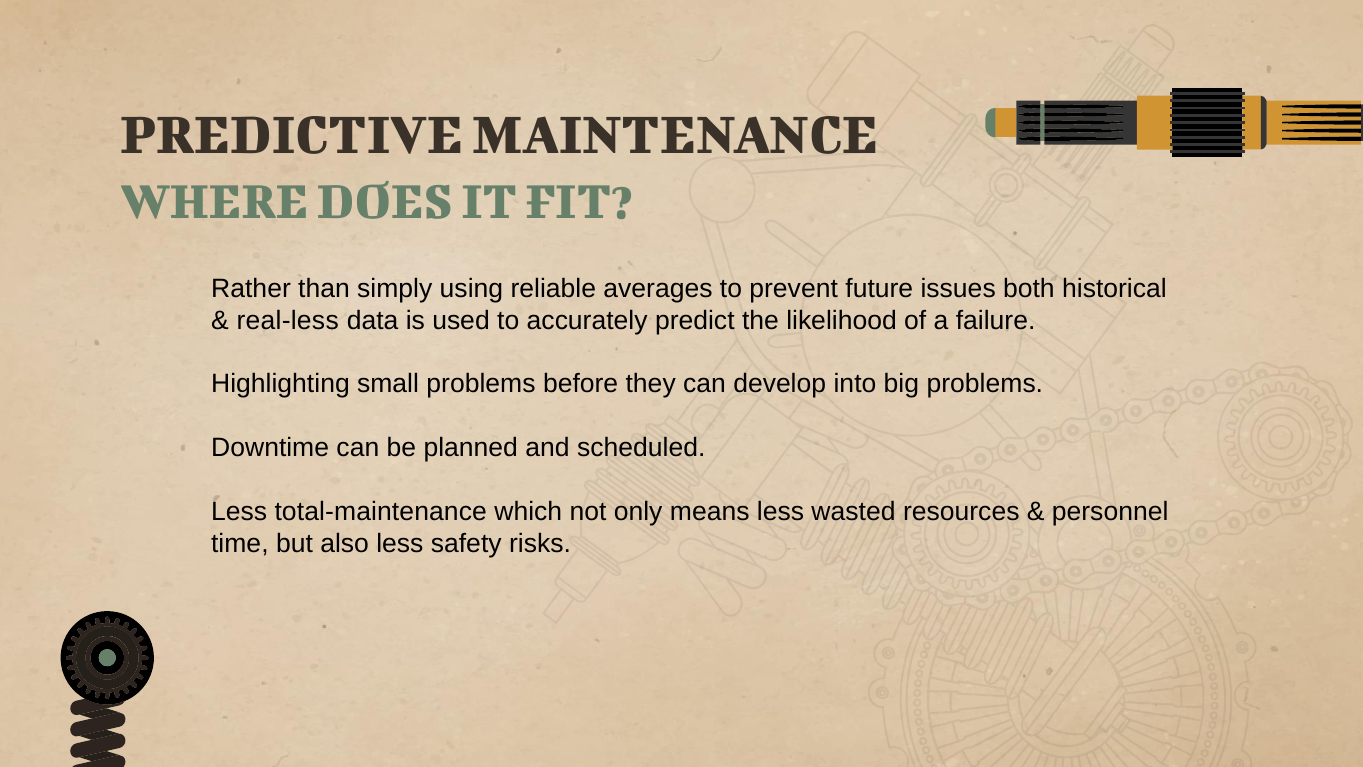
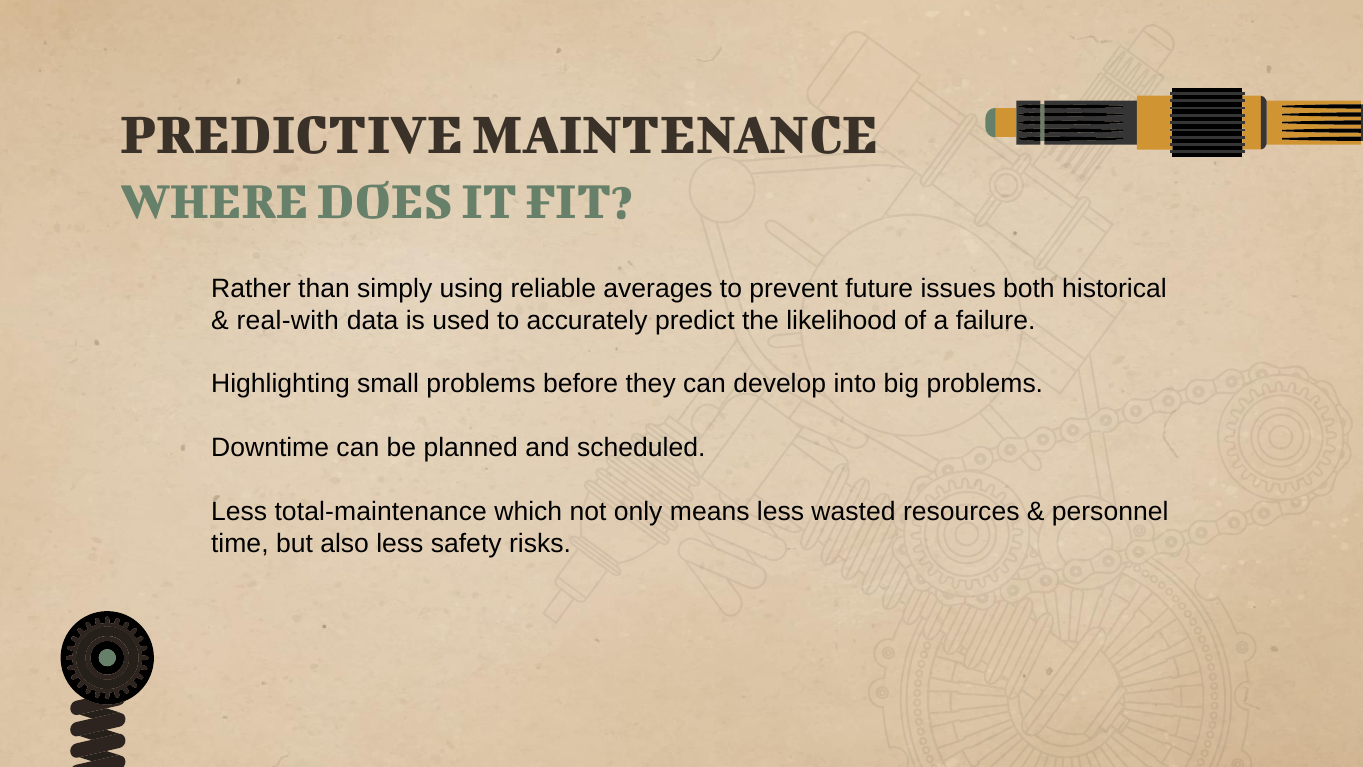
real-less: real-less -> real-with
